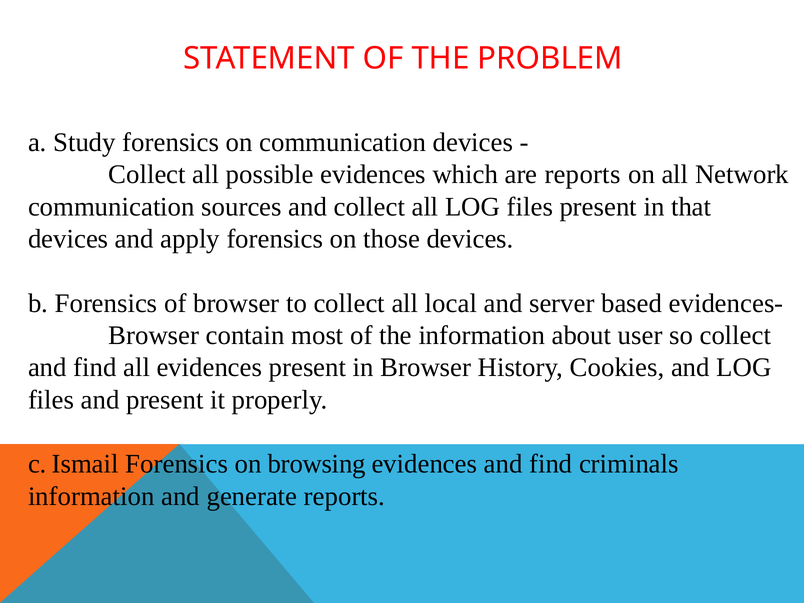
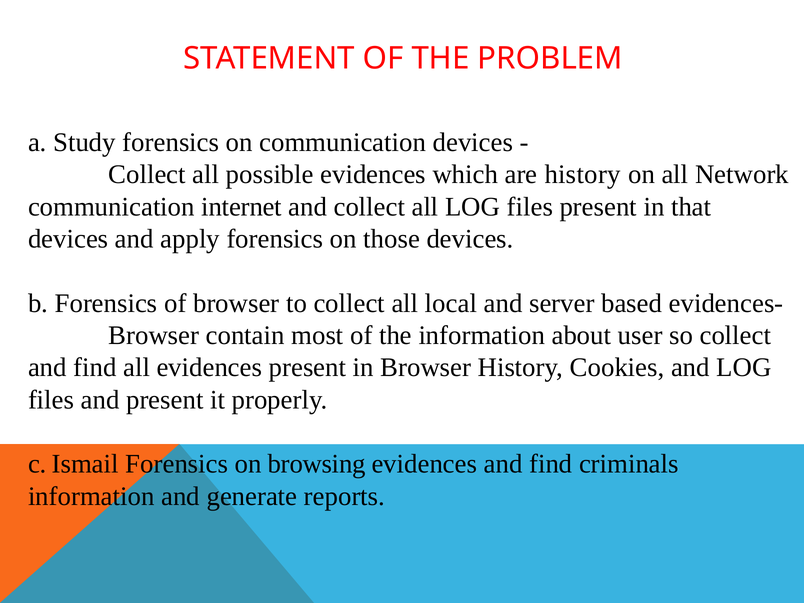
are reports: reports -> history
sources: sources -> internet
